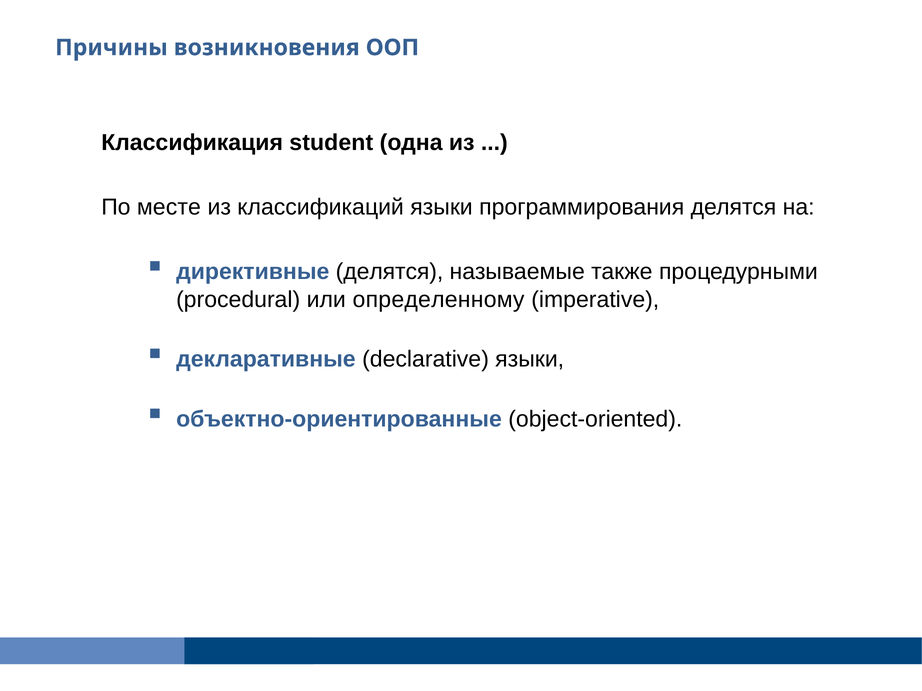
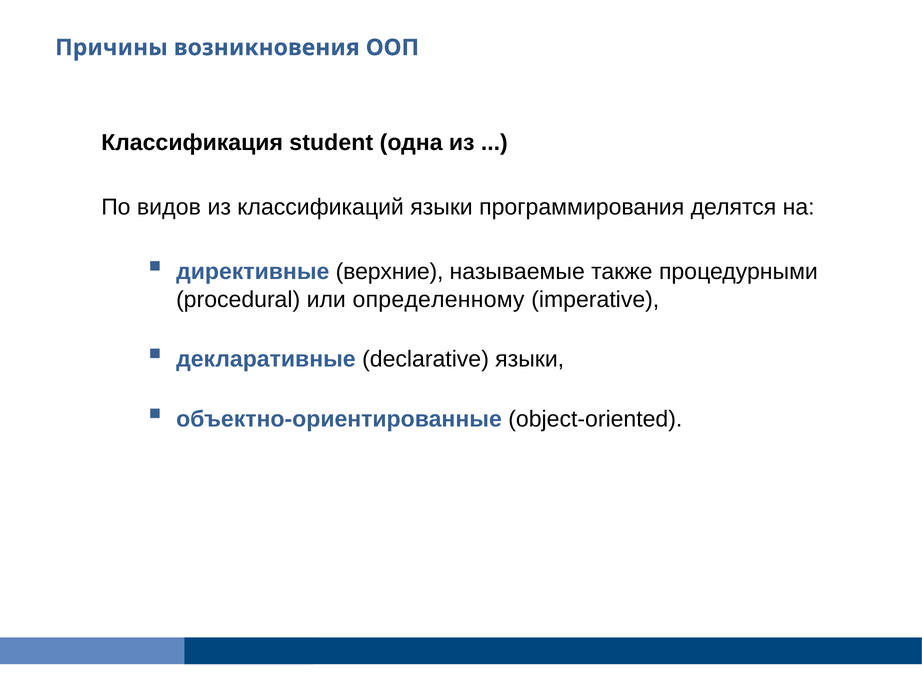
месте: месте -> видов
директивные делятся: делятся -> верхние
